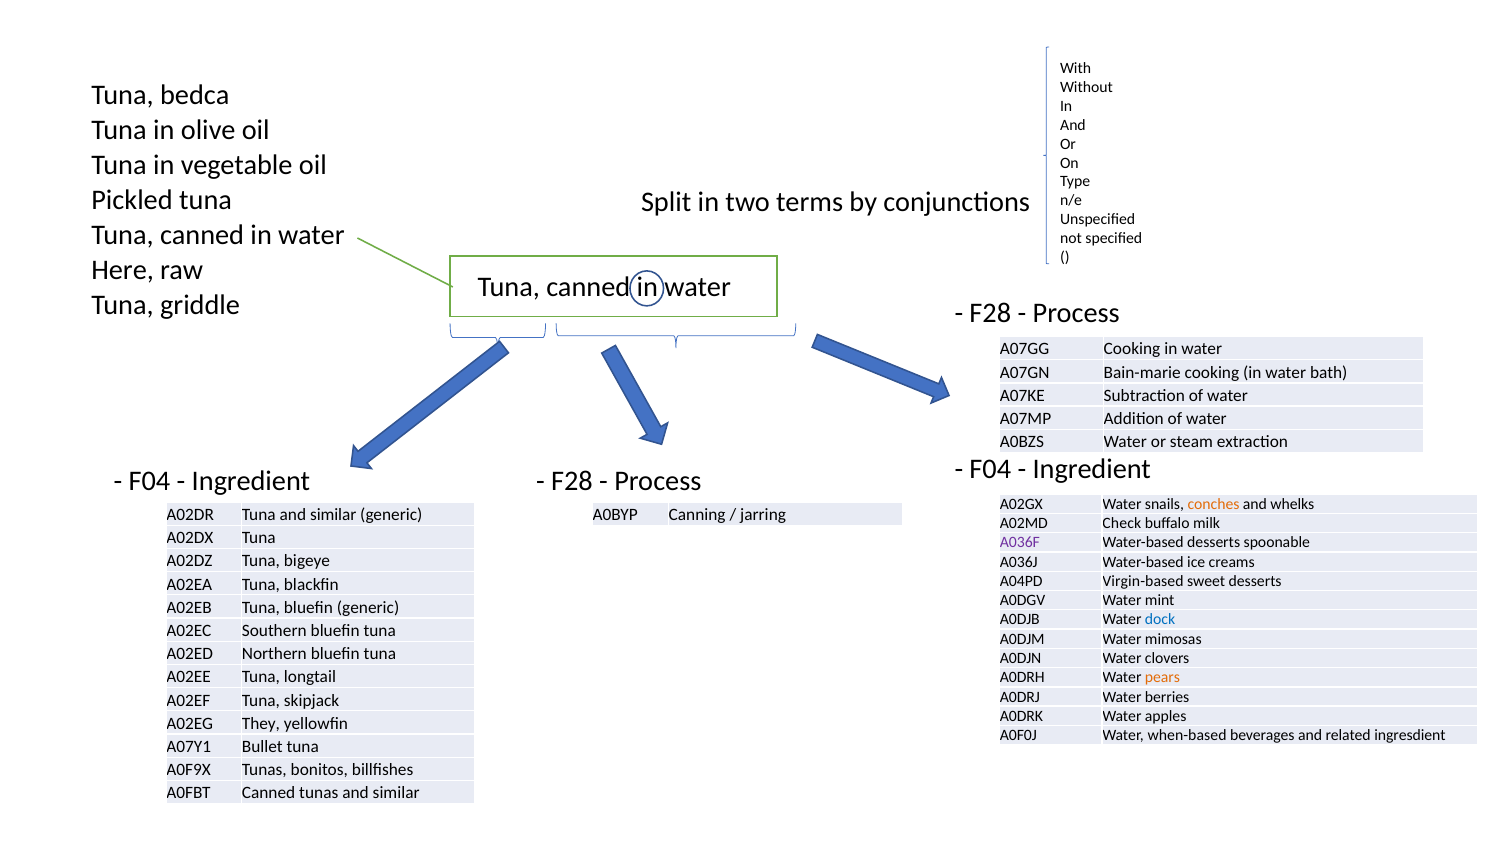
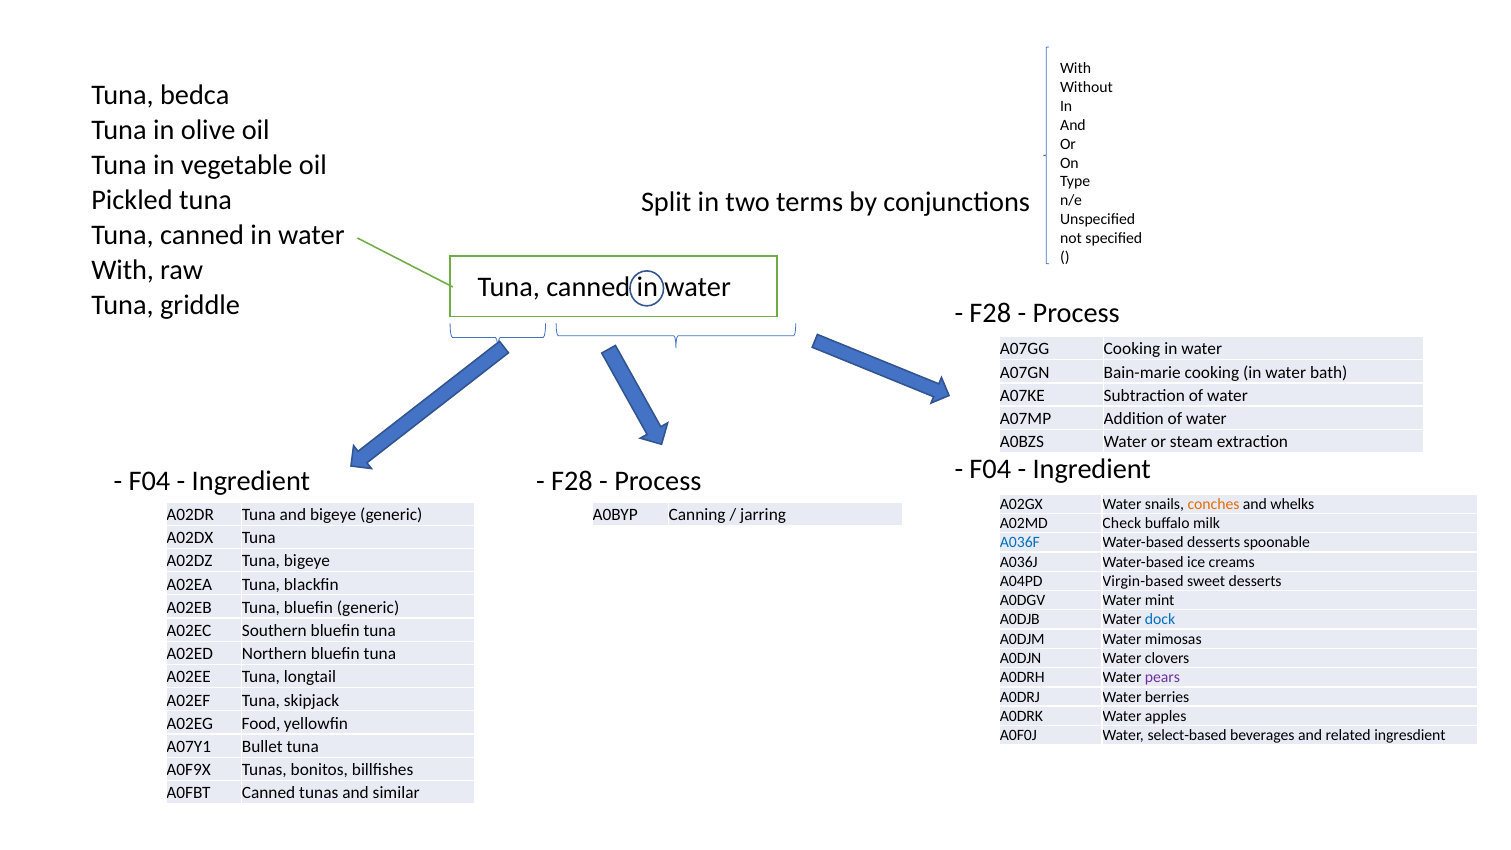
Here at (123, 270): Here -> With
Tuna and similar: similar -> bigeye
A036F colour: purple -> blue
pears colour: orange -> purple
They: They -> Food
when-based: when-based -> select-based
